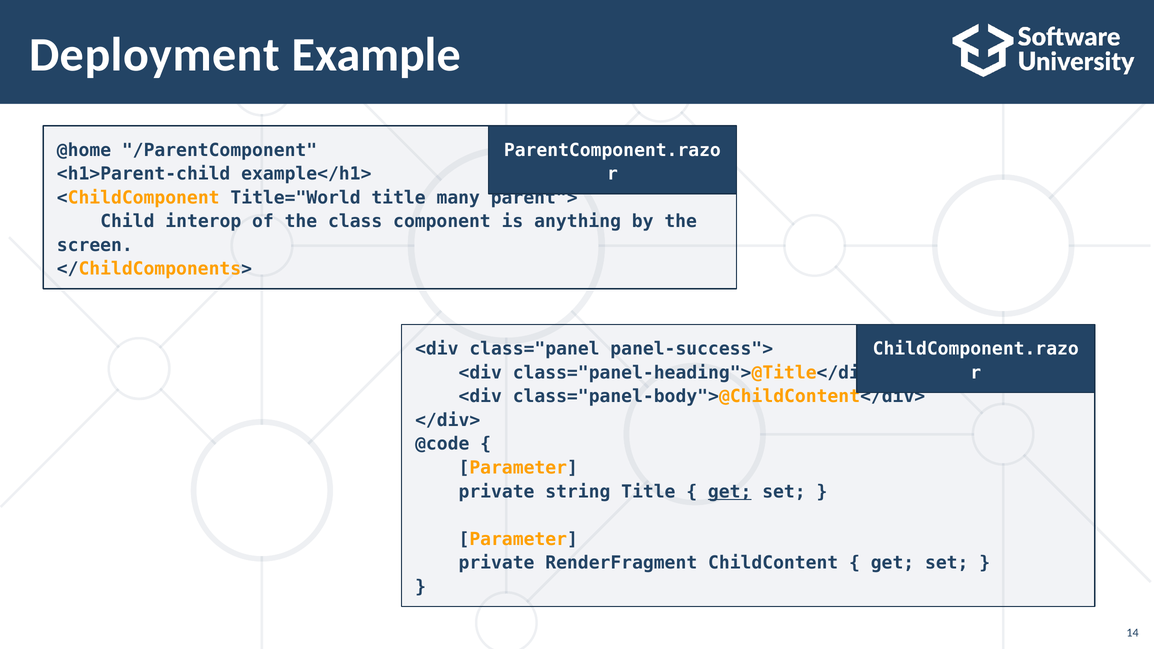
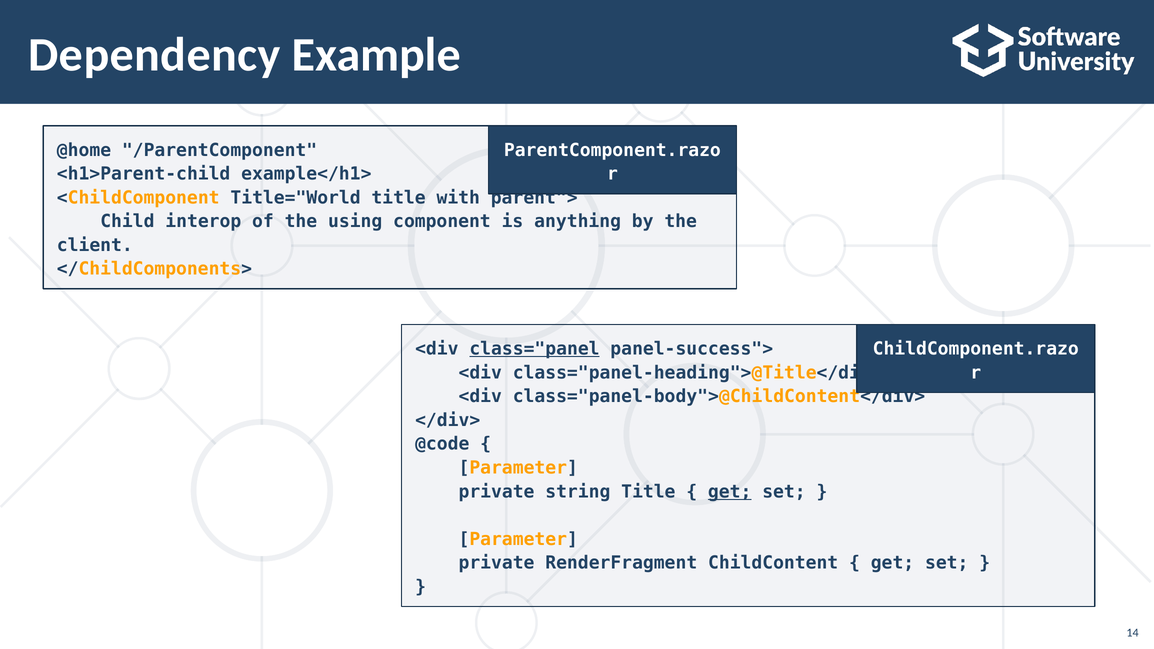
Deployment: Deployment -> Dependency
many: many -> with
class: class -> using
screen: screen -> client
class="panel underline: none -> present
